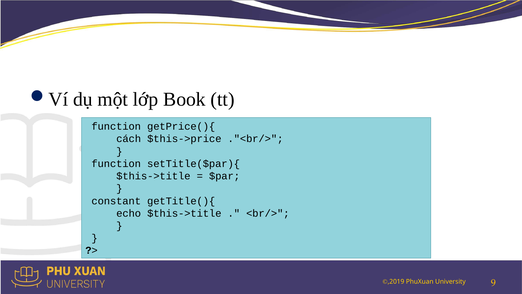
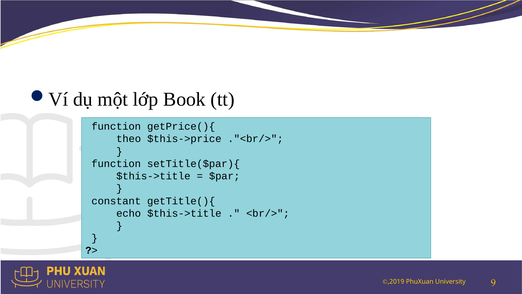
cách: cách -> theo
